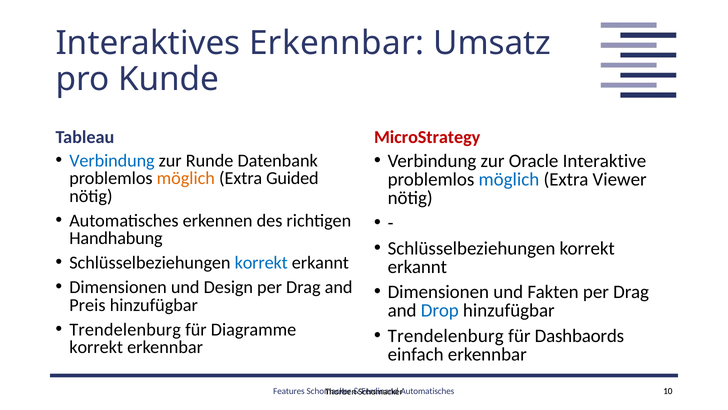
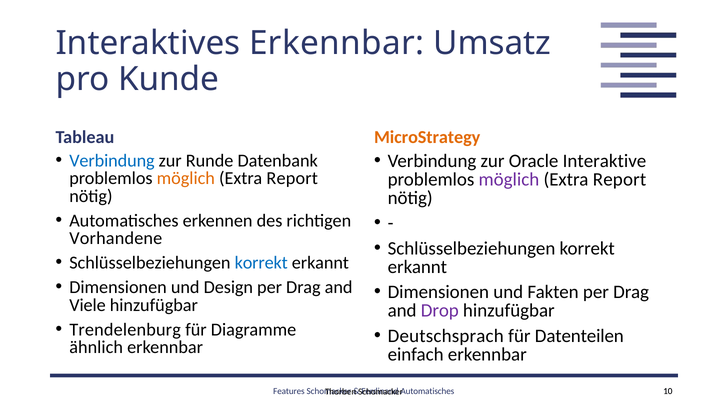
MicroStrategy colour: red -> orange
Guided at (292, 178): Guided -> Report
möglich at (509, 179) colour: blue -> purple
Viewer at (620, 179): Viewer -> Report
Handhabung: Handhabung -> Vorhandene
Preis: Preis -> Viele
Drop colour: blue -> purple
Trendelenburg at (446, 335): Trendelenburg -> Deutschsprach
Dashbaords: Dashbaords -> Datenteilen
korrekt at (96, 347): korrekt -> ähnlich
